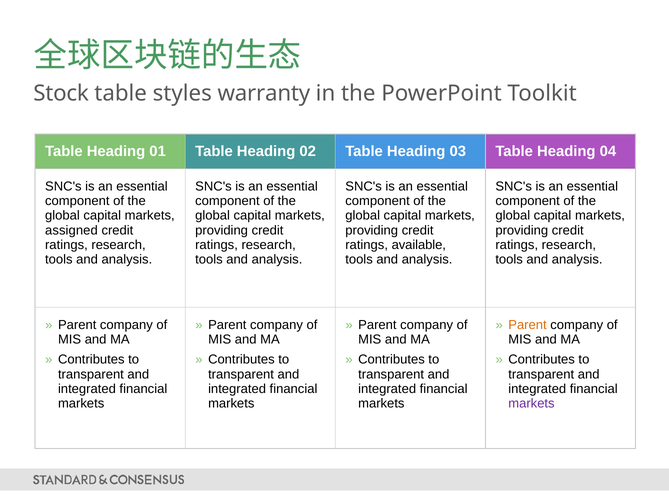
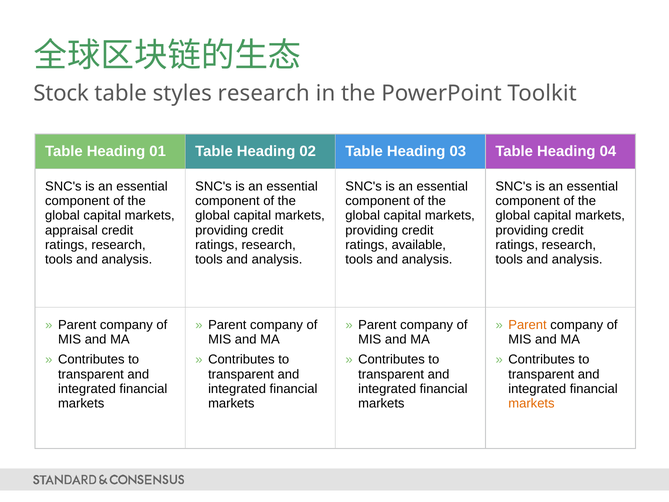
styles warranty: warranty -> research
assigned: assigned -> appraisal
markets at (531, 403) colour: purple -> orange
